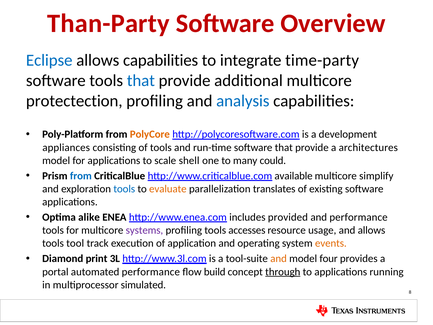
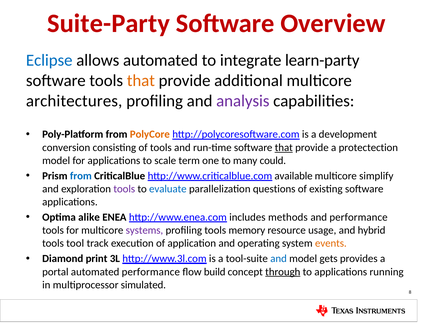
Than-Party: Than-Party -> Suite-Party
allows capabilities: capabilities -> automated
time-party: time-party -> learn-party
that at (141, 81) colour: blue -> orange
protectection: protectection -> architectures
analysis colour: blue -> purple
appliances: appliances -> conversion
that at (284, 148) underline: none -> present
architectures: architectures -> protectection
shell: shell -> term
tools at (124, 189) colour: blue -> purple
evaluate colour: orange -> blue
translates: translates -> questions
provided: provided -> methods
accesses: accesses -> memory
and allows: allows -> hybrid
and at (279, 258) colour: orange -> blue
four: four -> gets
